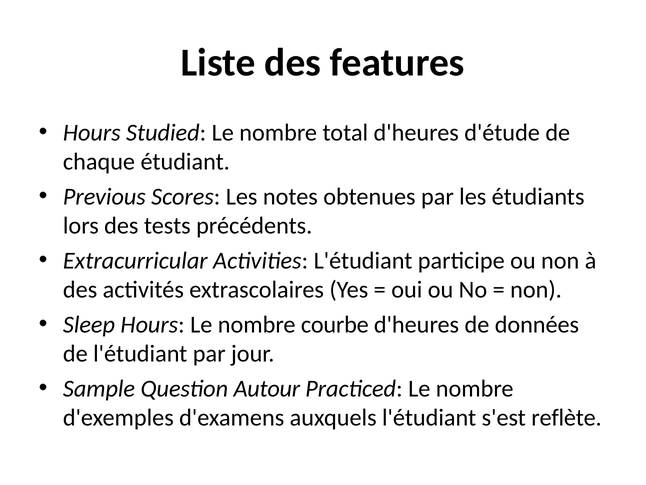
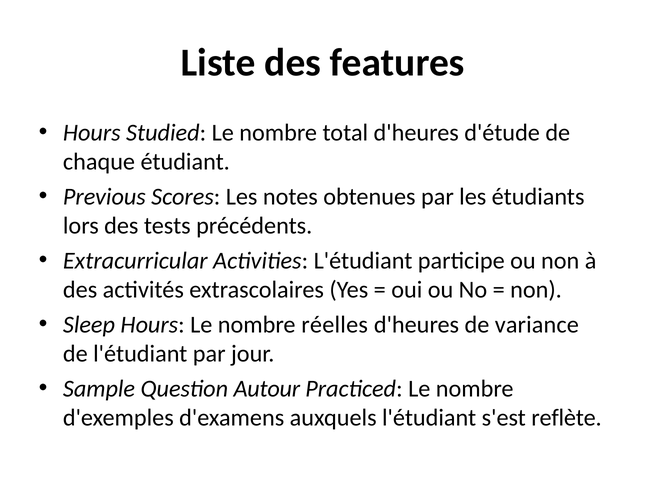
courbe: courbe -> réelles
données: données -> variance
